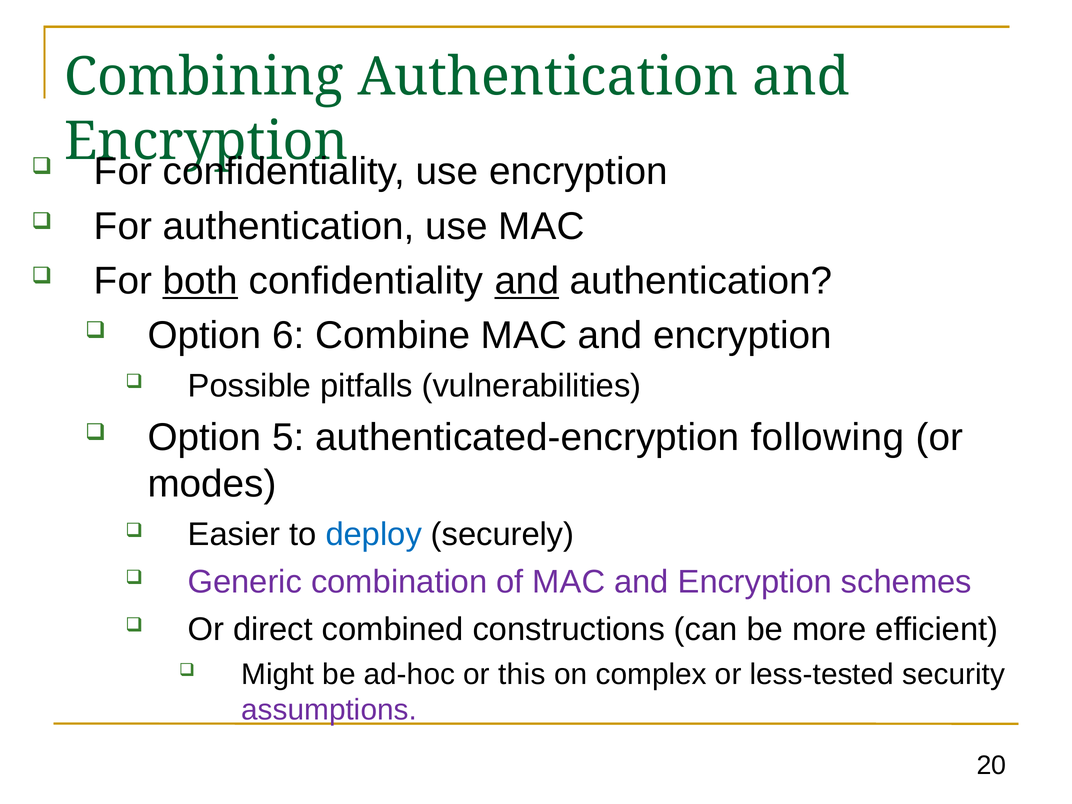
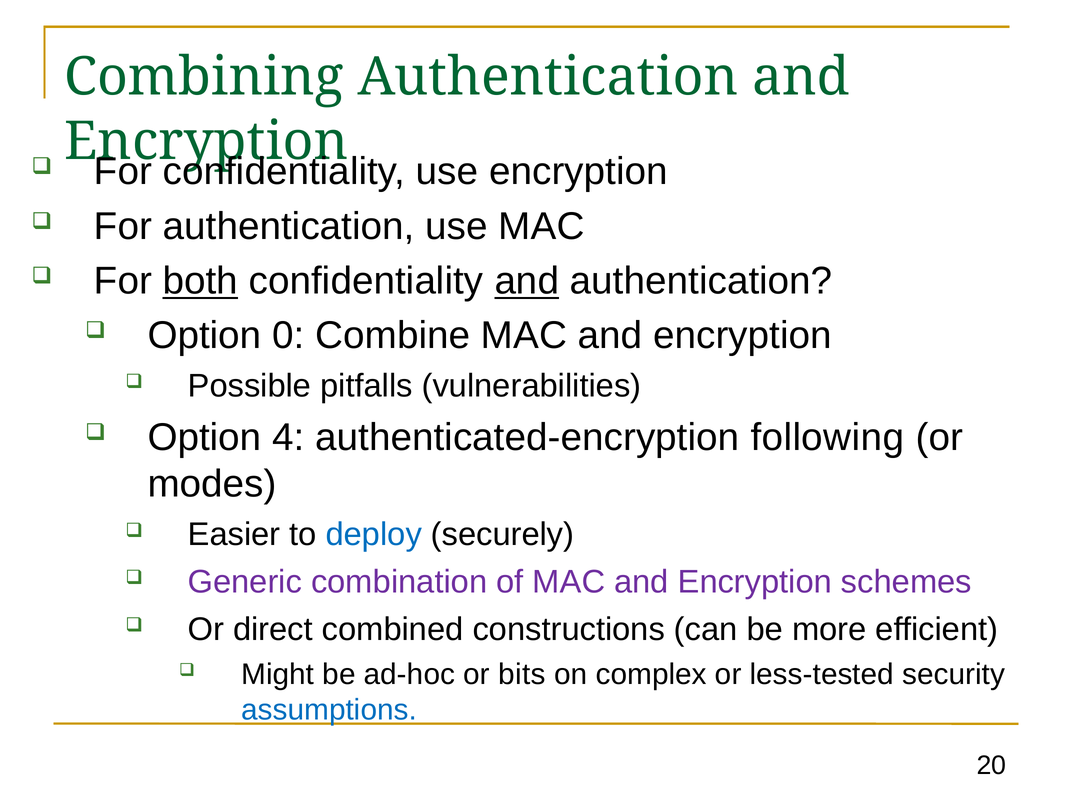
6: 6 -> 0
5: 5 -> 4
this: this -> bits
assumptions colour: purple -> blue
